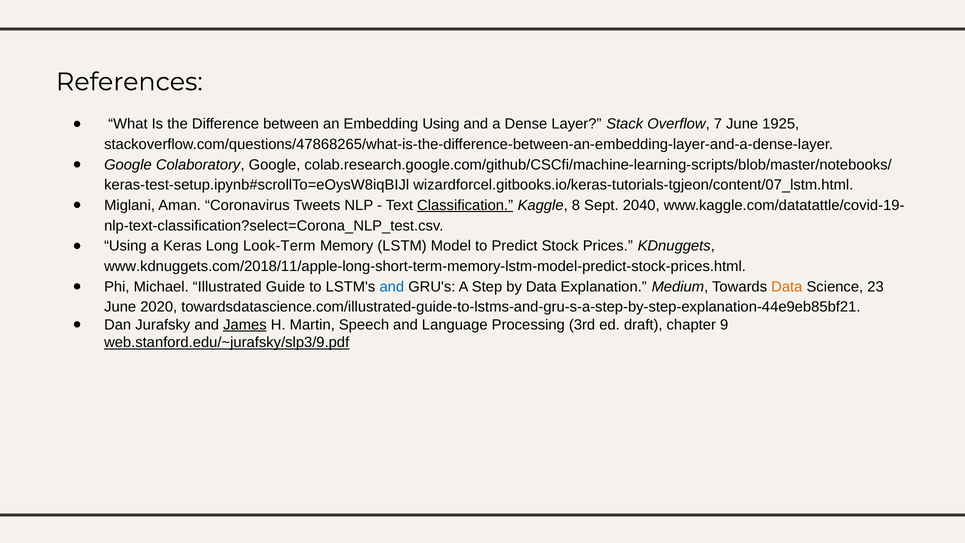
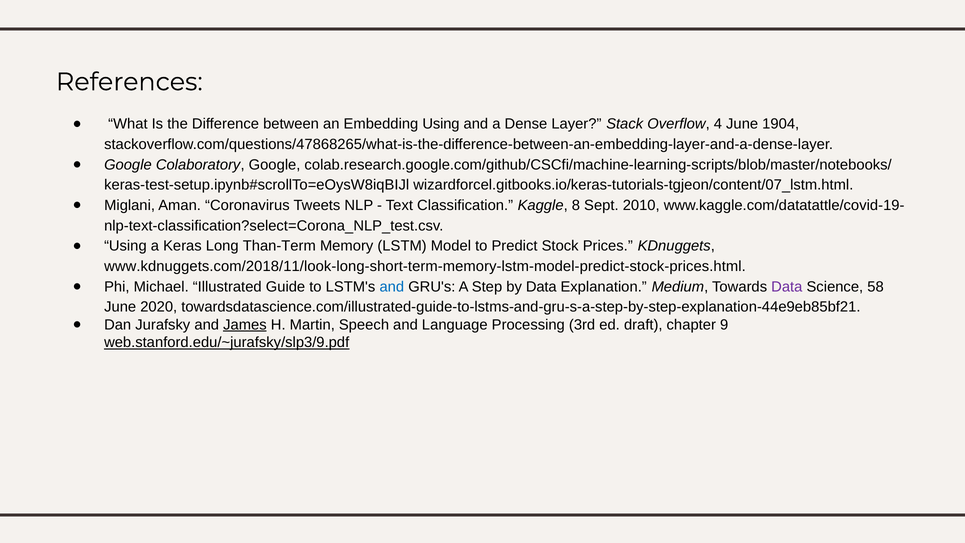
7: 7 -> 4
1925: 1925 -> 1904
Classification underline: present -> none
2040: 2040 -> 2010
Look-Term: Look-Term -> Than-Term
www.kdnuggets.com/2018/11/apple-long-short-term-memory-lstm-model-predict-stock-prices.html: www.kdnuggets.com/2018/11/apple-long-short-term-memory-lstm-model-predict-stock-prices.html -> www.kdnuggets.com/2018/11/look-long-short-term-memory-lstm-model-predict-stock-prices.html
Data at (787, 287) colour: orange -> purple
23: 23 -> 58
